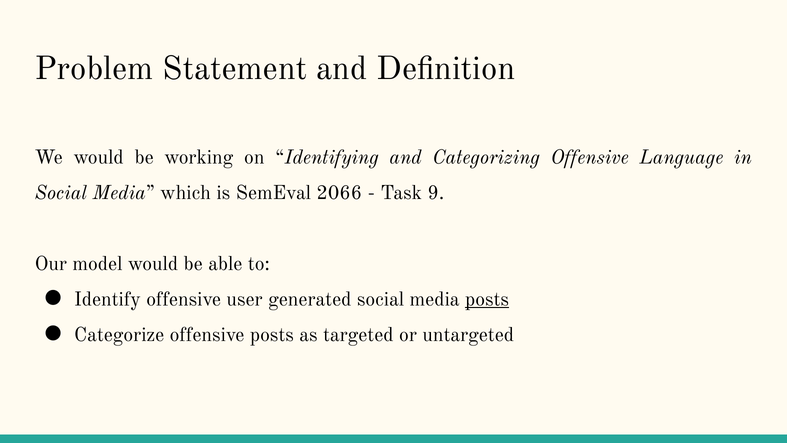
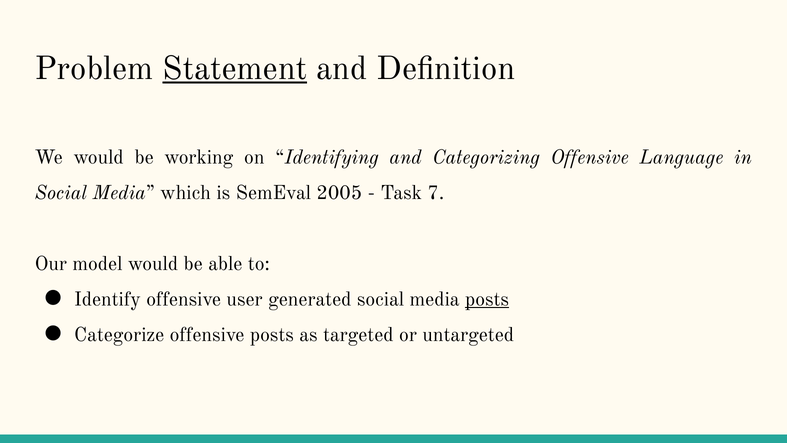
Statement underline: none -> present
2066: 2066 -> 2005
9: 9 -> 7
